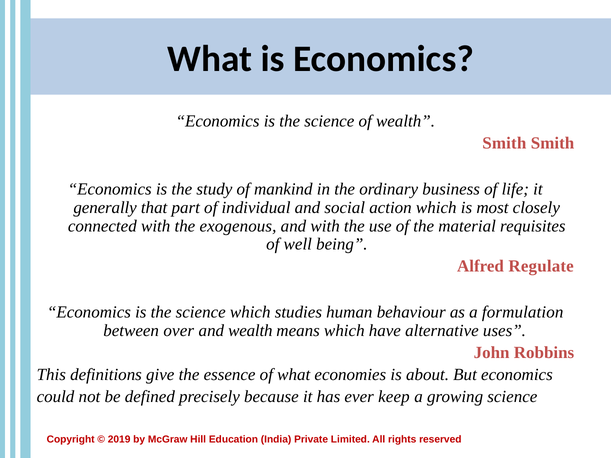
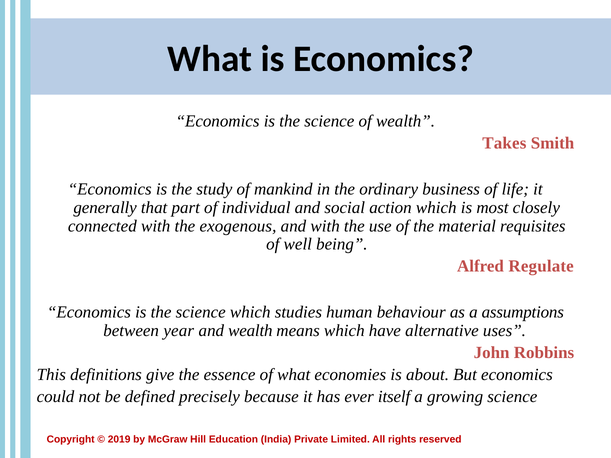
Smith at (504, 143): Smith -> Takes
formulation: formulation -> assumptions
over: over -> year
keep: keep -> itself
